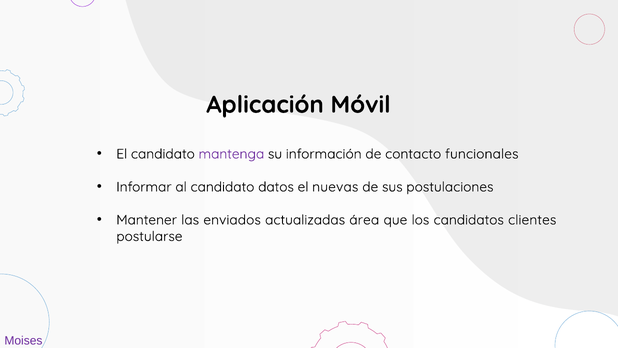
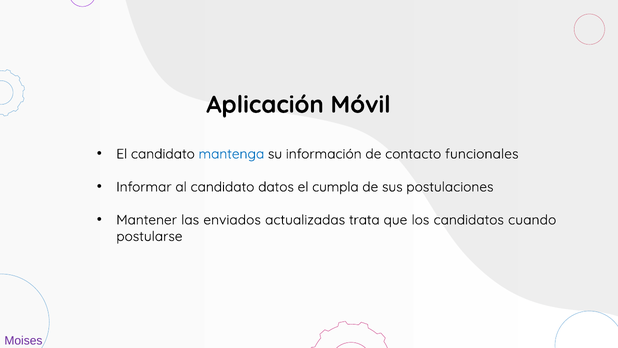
mantenga colour: purple -> blue
nuevas: nuevas -> cumpla
área: área -> trata
clientes: clientes -> cuando
